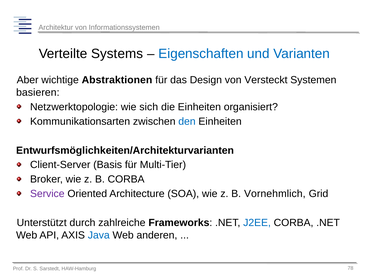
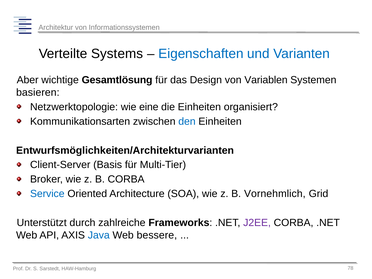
Abstraktionen: Abstraktionen -> Gesamtlösung
Versteckt: Versteckt -> Variablen
sich: sich -> eine
Service colour: purple -> blue
J2EE colour: blue -> purple
anderen: anderen -> bessere
